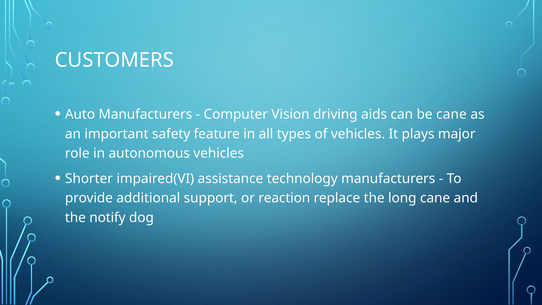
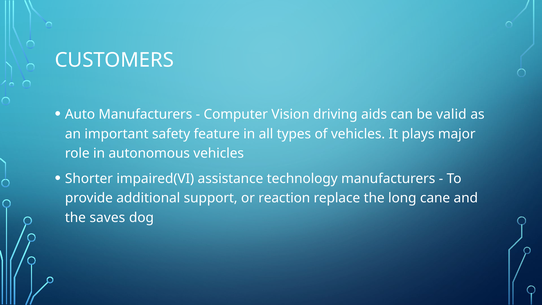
be cane: cane -> valid
notify: notify -> saves
